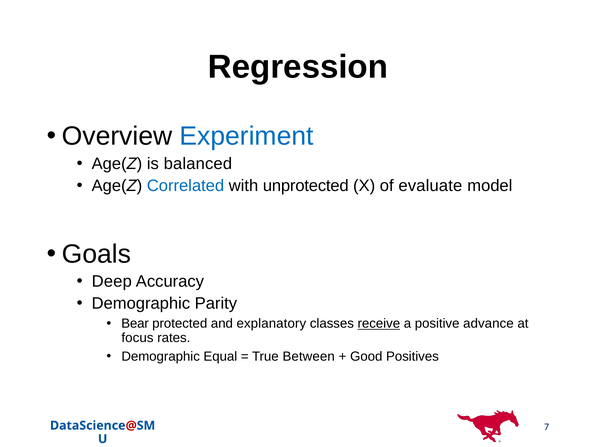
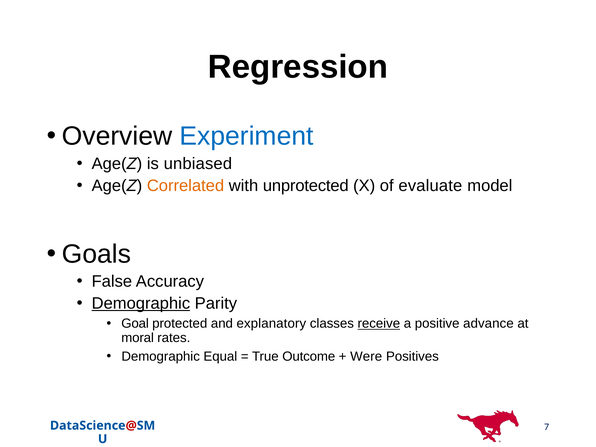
balanced: balanced -> unbiased
Correlated colour: blue -> orange
Deep: Deep -> False
Demographic at (141, 303) underline: none -> present
Bear: Bear -> Goal
focus: focus -> moral
Between: Between -> Outcome
Good: Good -> Were
